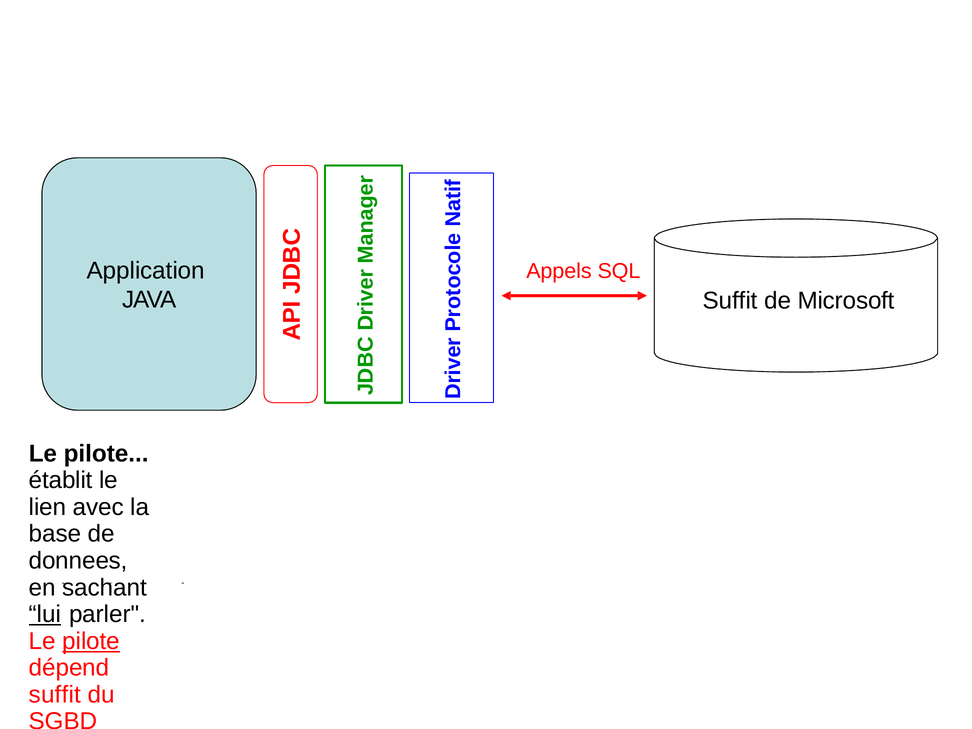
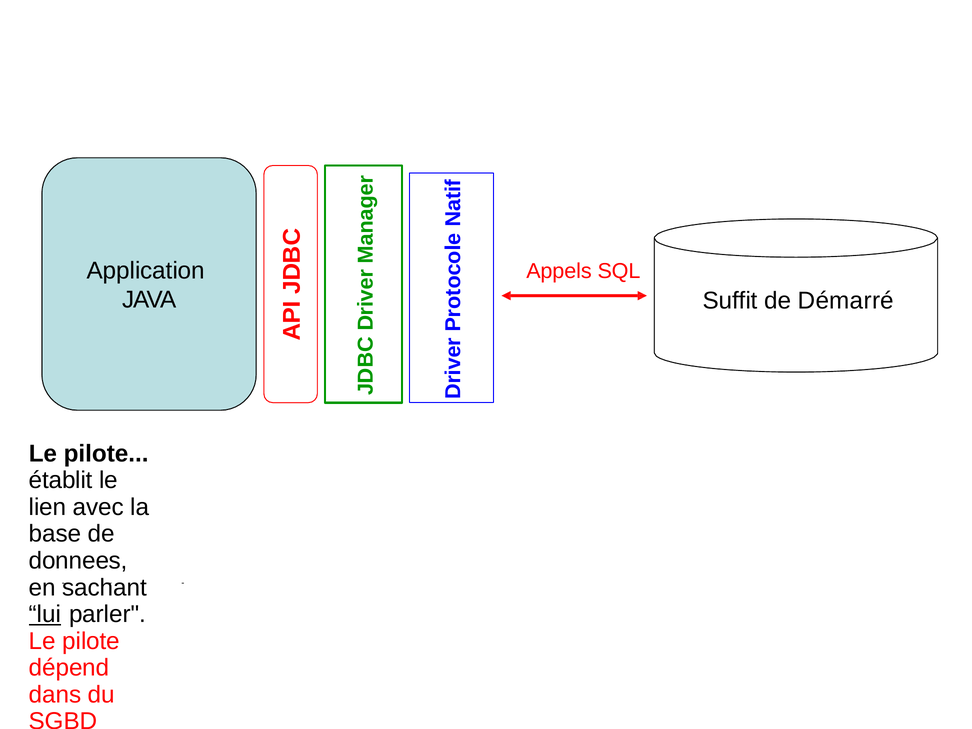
Microsoft: Microsoft -> Démarré
pilote at (91, 641) underline: present -> none
suffit at (55, 695): suffit -> dans
